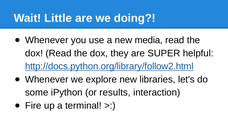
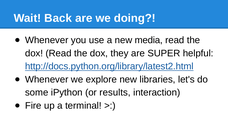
Little: Little -> Back
http://docs.python.org/library/follow2.html: http://docs.python.org/library/follow2.html -> http://docs.python.org/library/latest2.html
